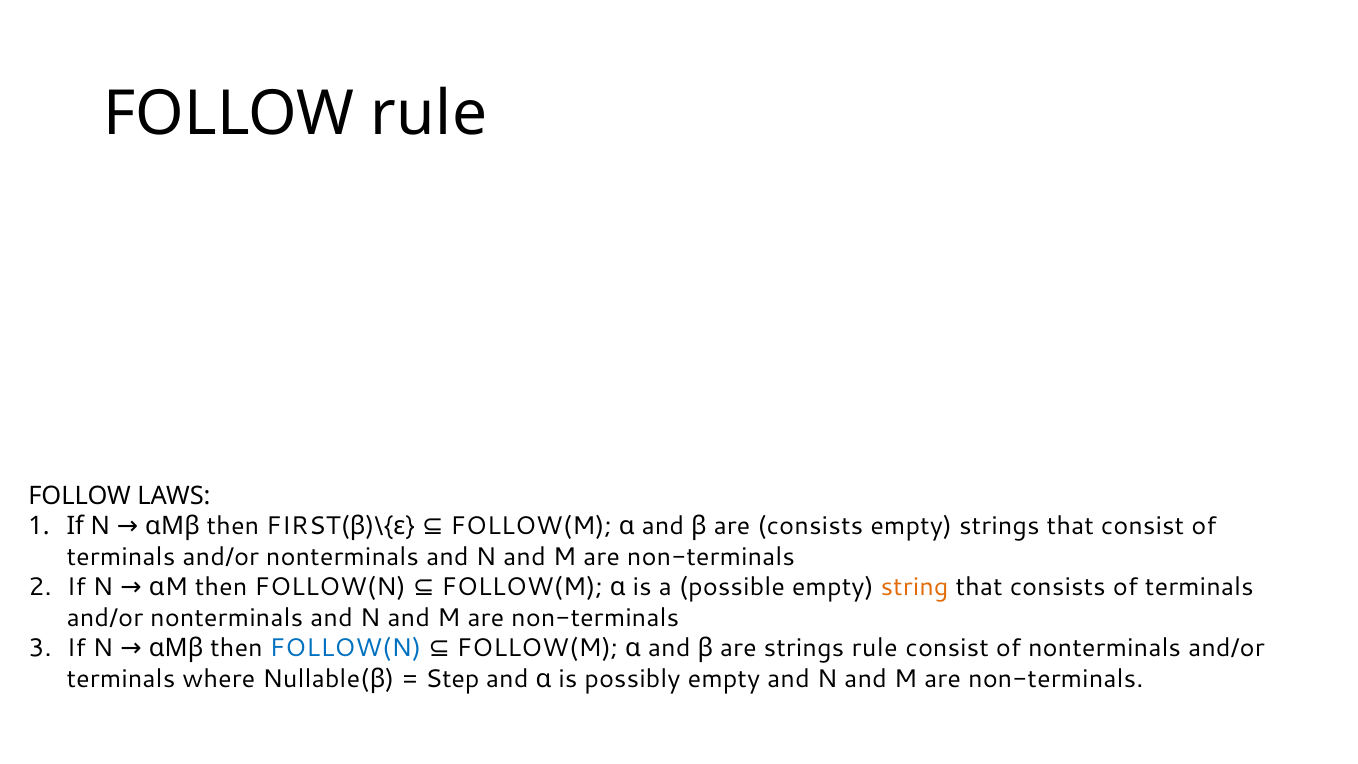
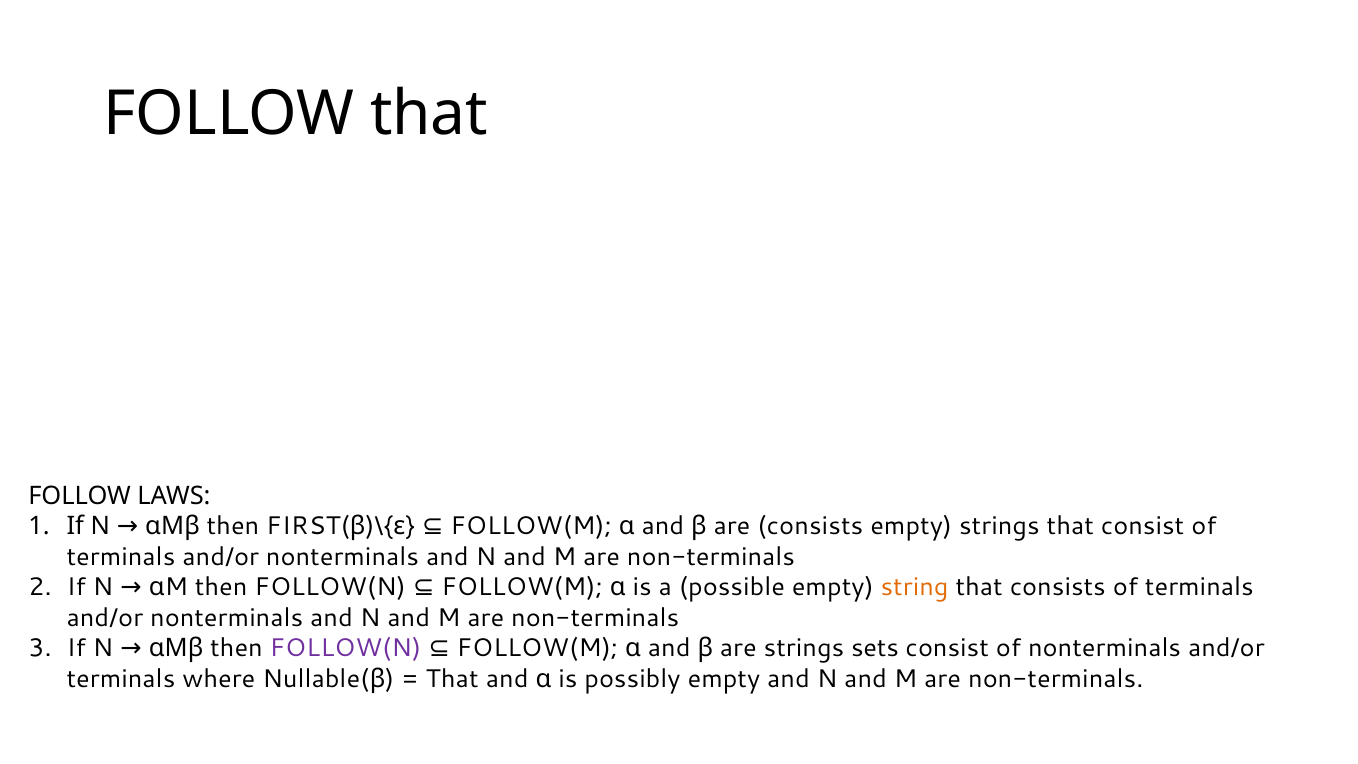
FOLLOW rule: rule -> that
strings rule: rule -> sets
FOLLOW(N at (346, 648) colour: blue -> purple
Step at (452, 679): Step -> That
